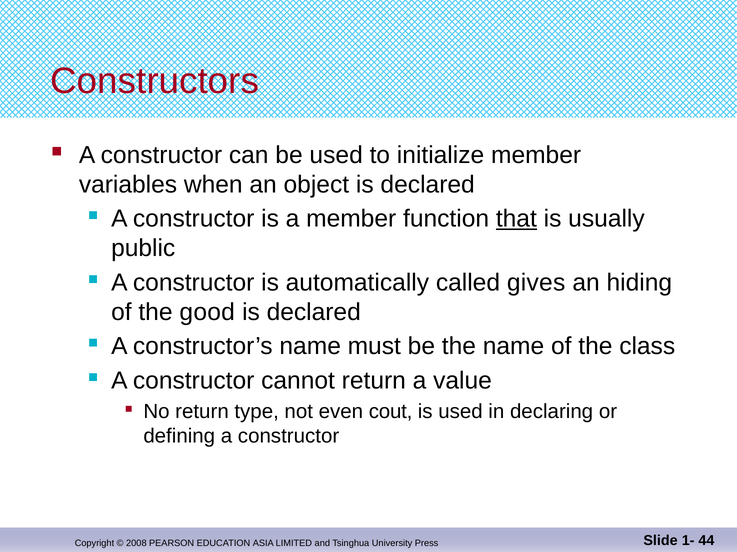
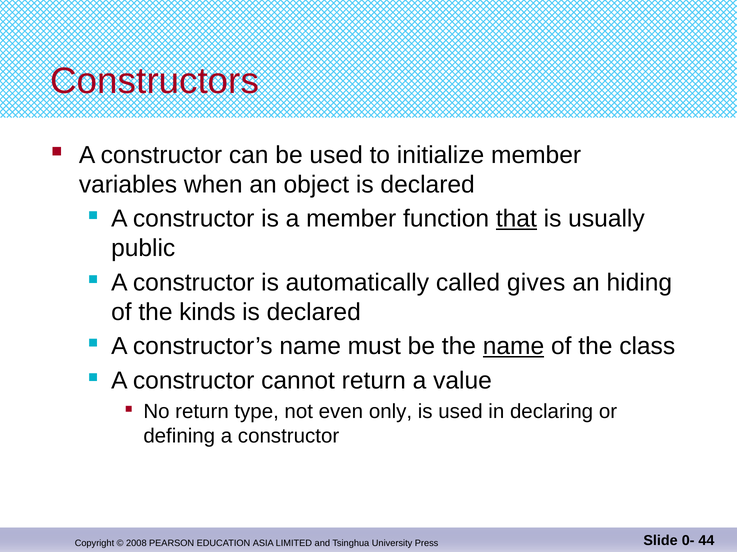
good: good -> kinds
name at (513, 347) underline: none -> present
cout: cout -> only
1-: 1- -> 0-
